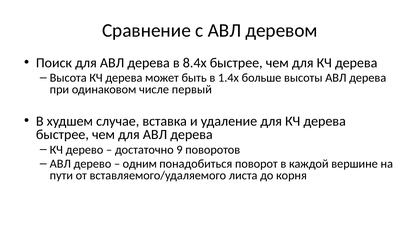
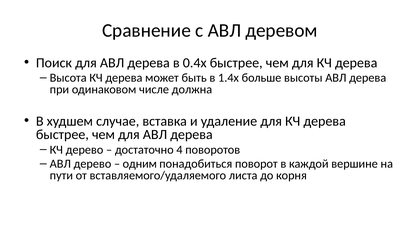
8.4х: 8.4х -> 0.4х
первый: первый -> должна
9: 9 -> 4
